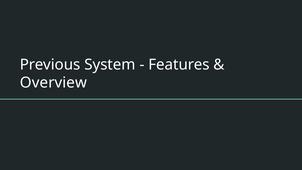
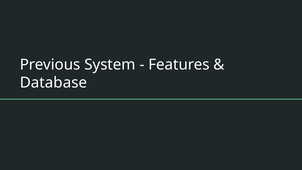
Overview: Overview -> Database
